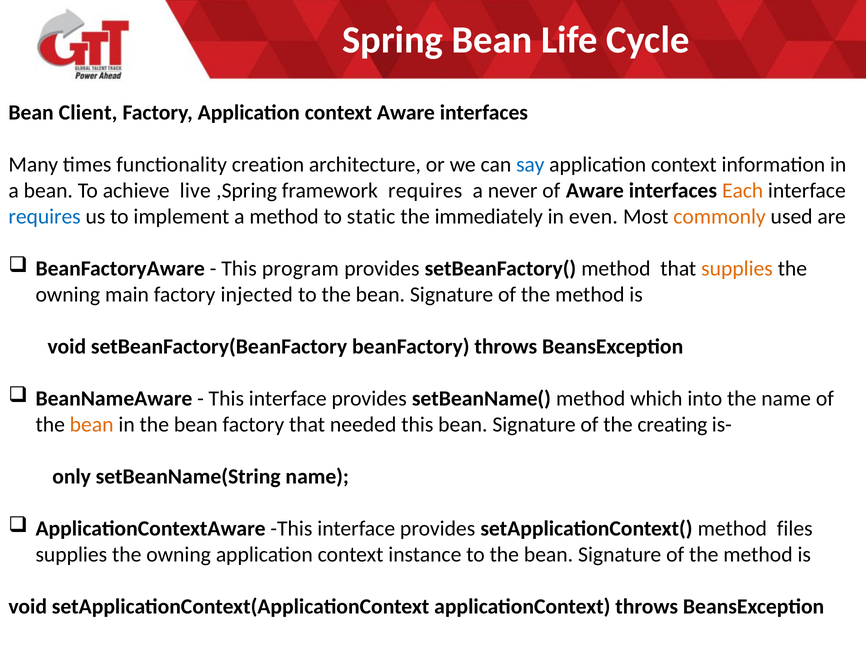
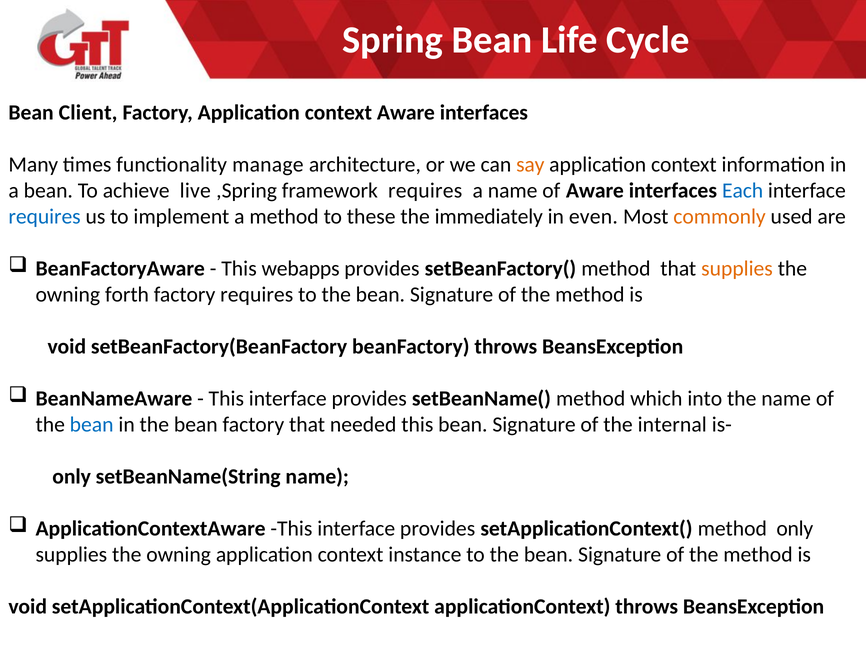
creation: creation -> manage
say colour: blue -> orange
a never: never -> name
Each colour: orange -> blue
static: static -> these
program: program -> webapps
main: main -> forth
factory injected: injected -> requires
bean at (92, 424) colour: orange -> blue
creating: creating -> internal
method files: files -> only
